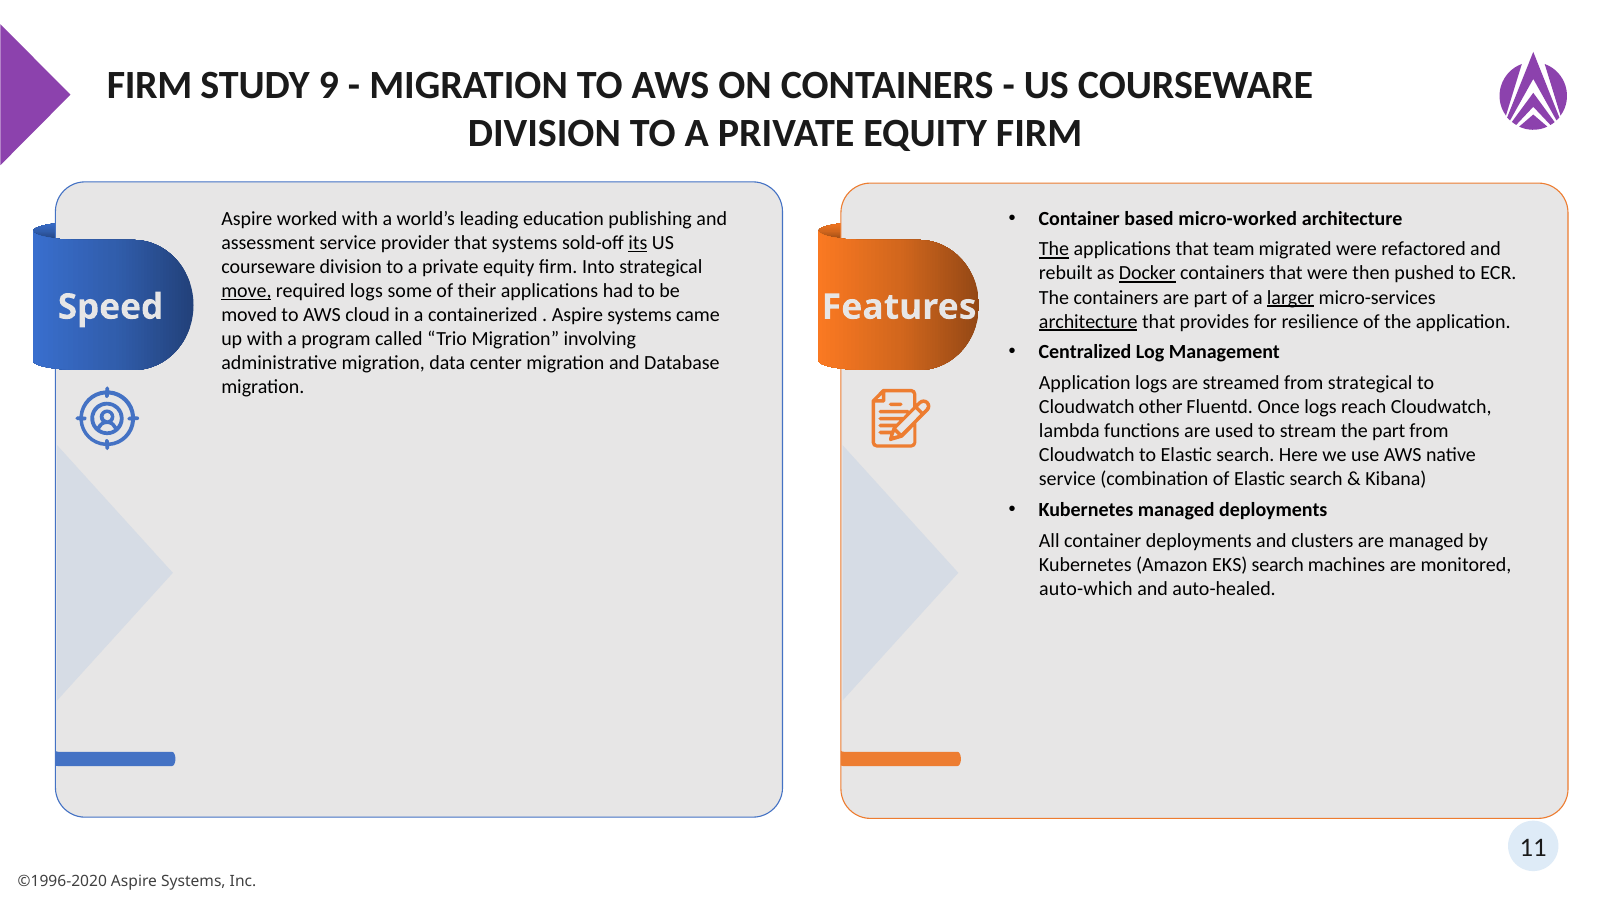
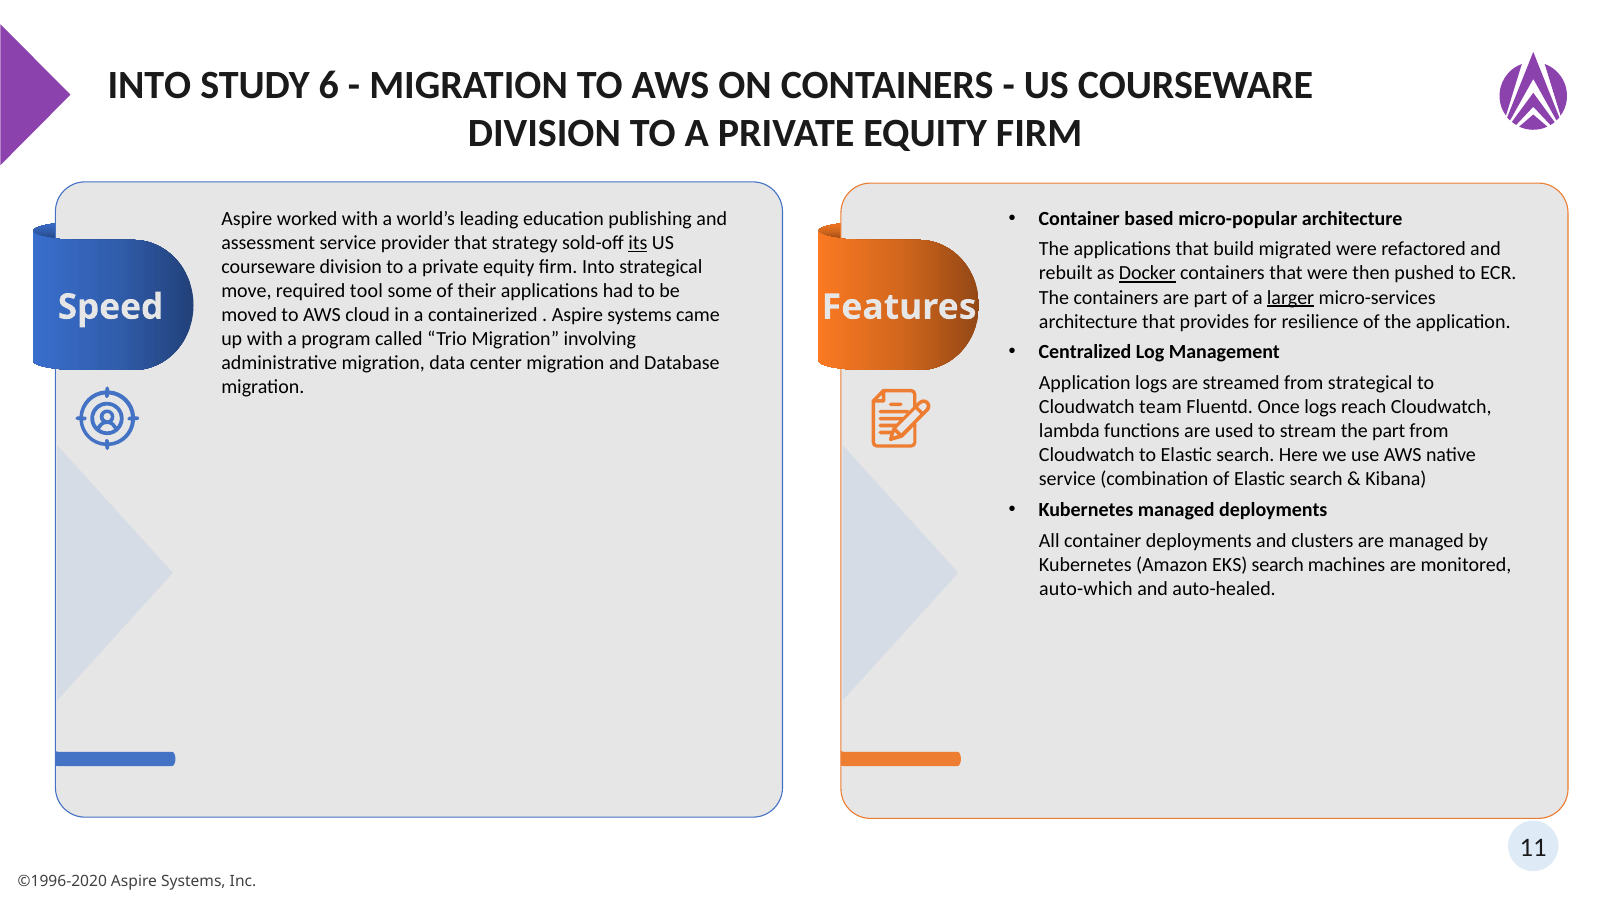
FIRM at (150, 86): FIRM -> INTO
9: 9 -> 6
micro-worked: micro-worked -> micro-popular
that systems: systems -> strategy
The at (1054, 249) underline: present -> none
team: team -> build
move underline: present -> none
required logs: logs -> tool
architecture at (1088, 321) underline: present -> none
other: other -> team
